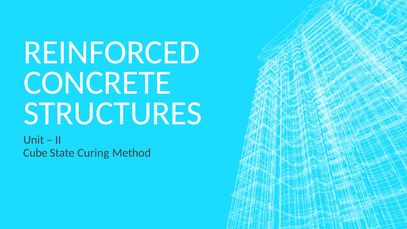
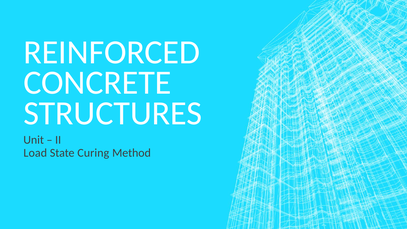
Cube: Cube -> Load
